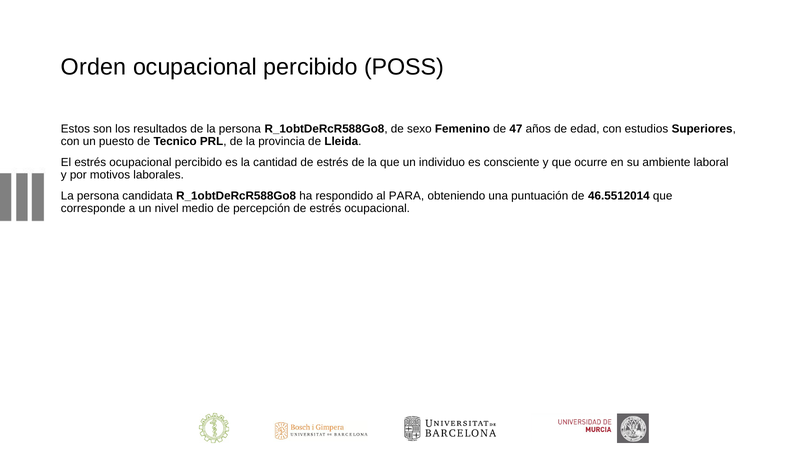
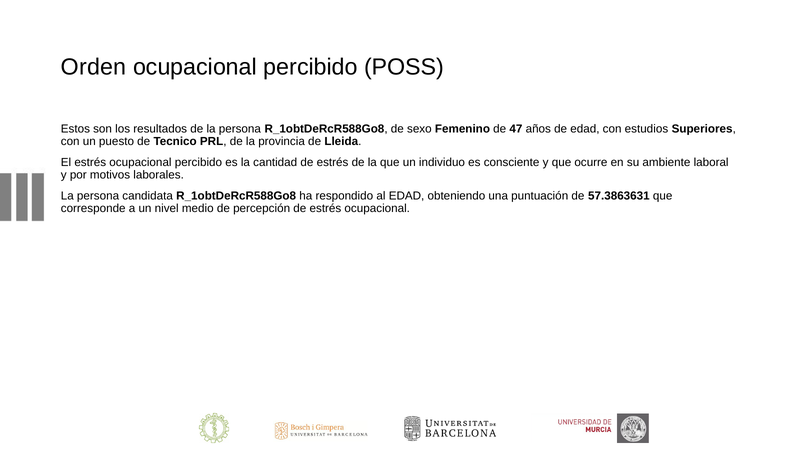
al PARA: PARA -> EDAD
46.5512014: 46.5512014 -> 57.3863631
